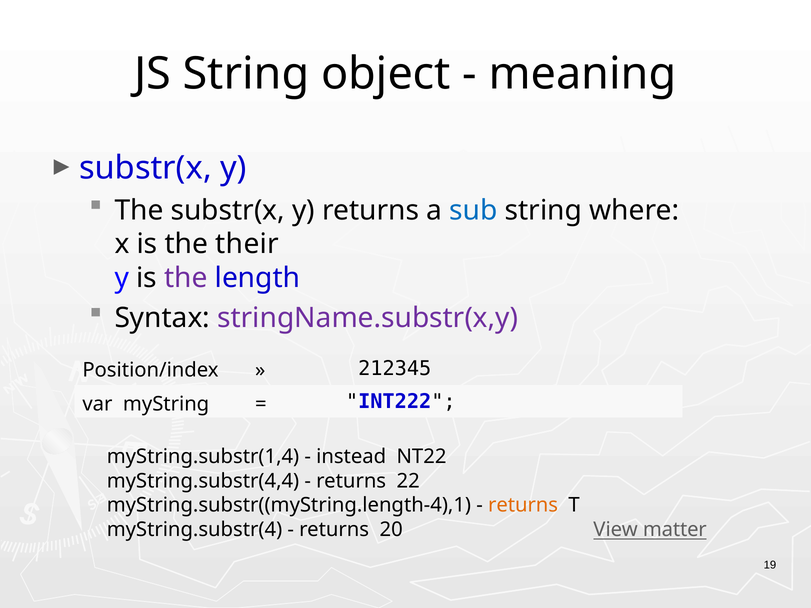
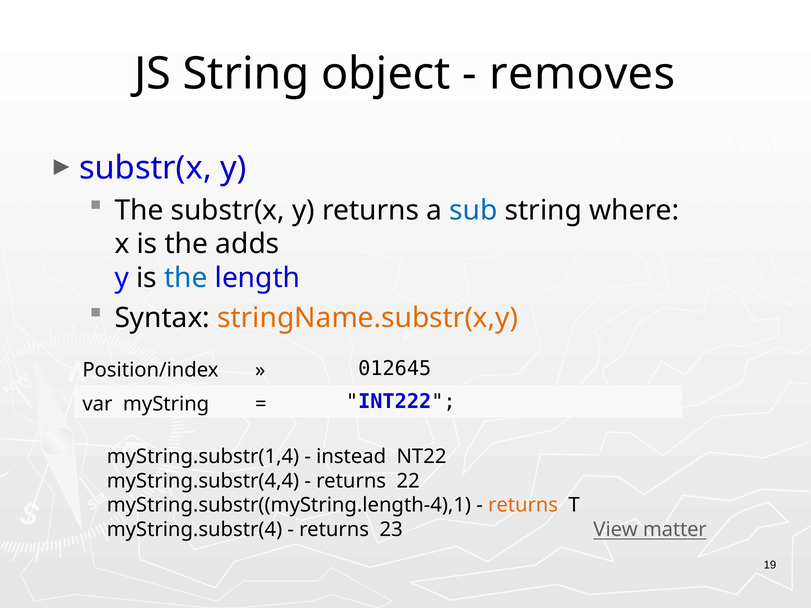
meaning: meaning -> removes
their: their -> adds
the at (186, 278) colour: purple -> blue
stringName.substr(x,y colour: purple -> orange
212345: 212345 -> 012645
20: 20 -> 23
